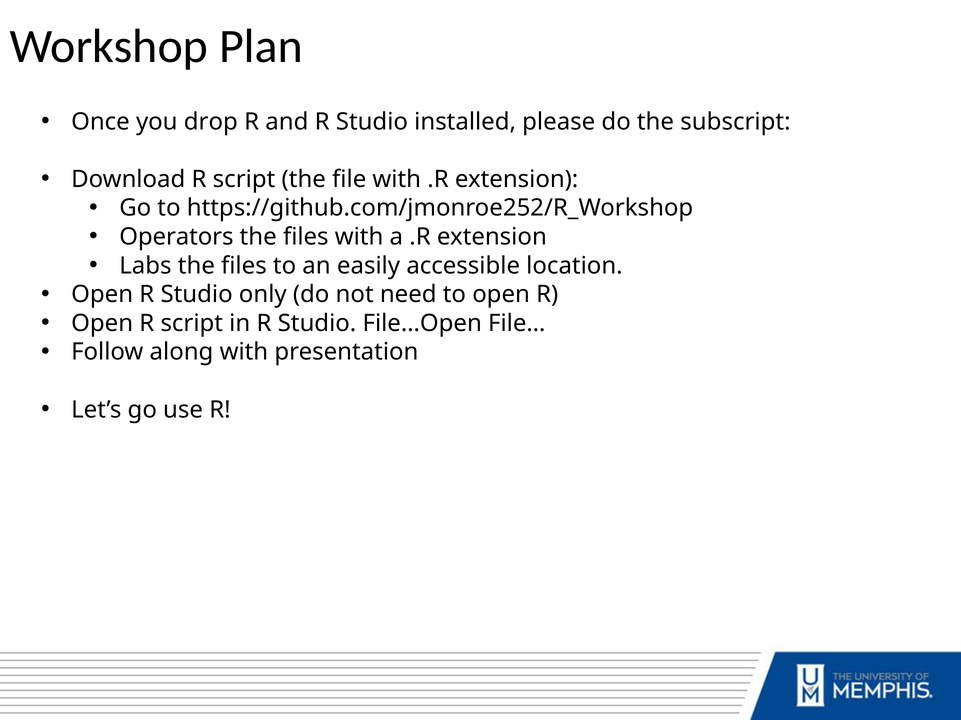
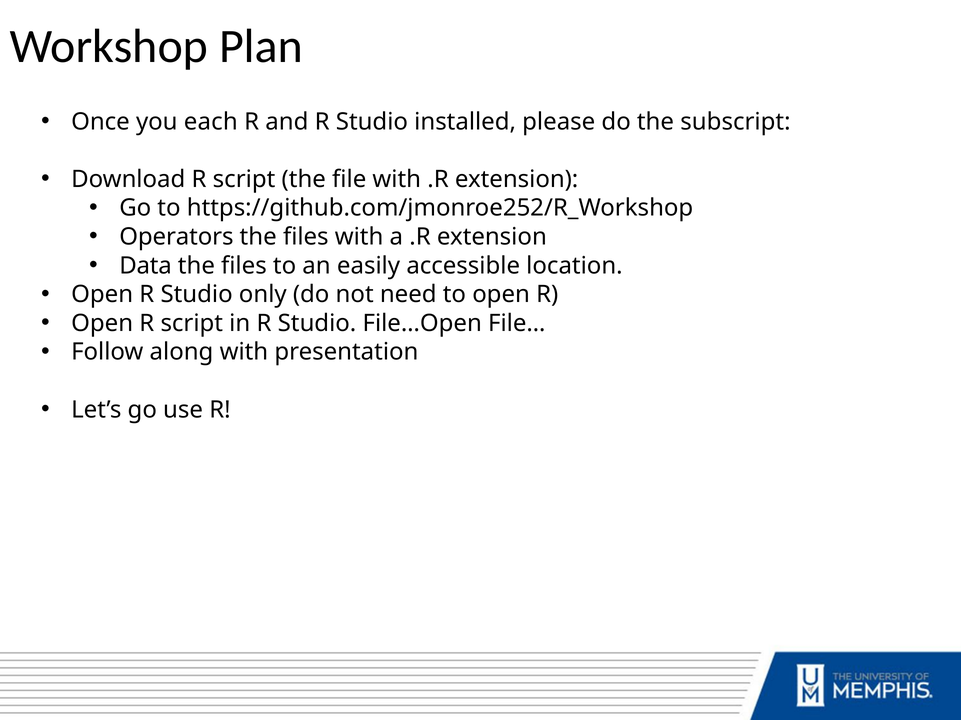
drop: drop -> each
Labs: Labs -> Data
